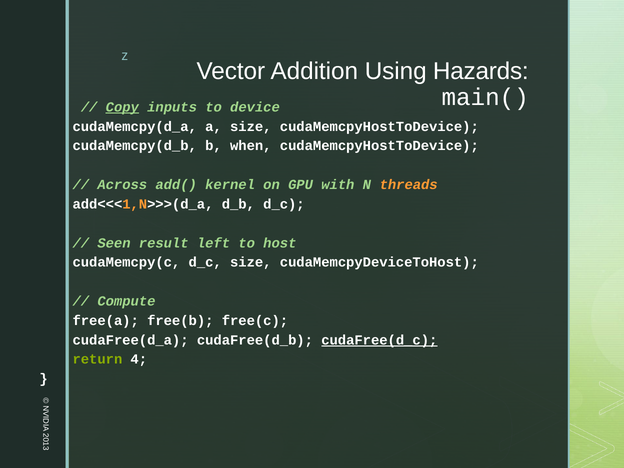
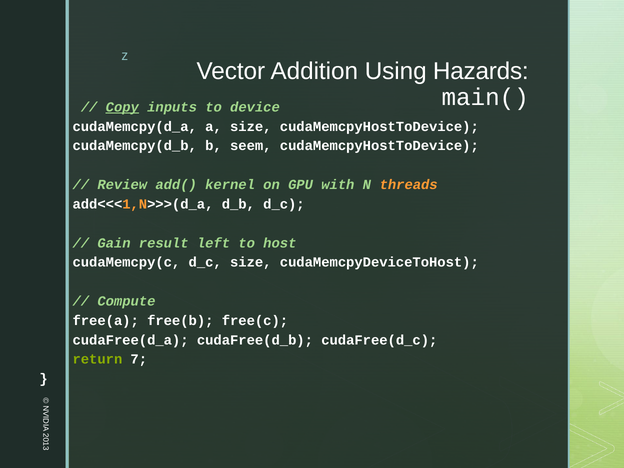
when: when -> seem
Across: Across -> Review
Seen: Seen -> Gain
cudaFree(d_c underline: present -> none
4: 4 -> 7
